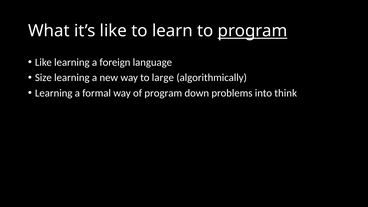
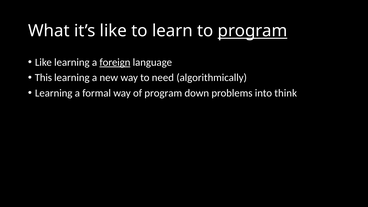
foreign underline: none -> present
Size: Size -> This
large: large -> need
